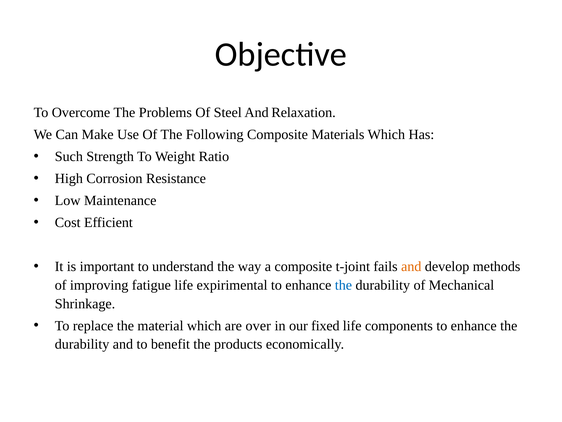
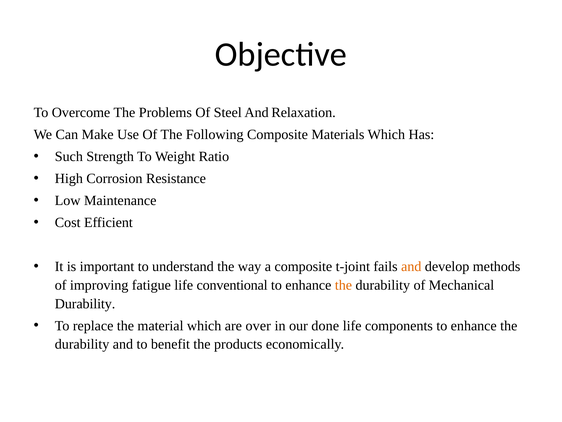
expirimental: expirimental -> conventional
the at (343, 285) colour: blue -> orange
Shrinkage at (85, 303): Shrinkage -> Durability
fixed: fixed -> done
